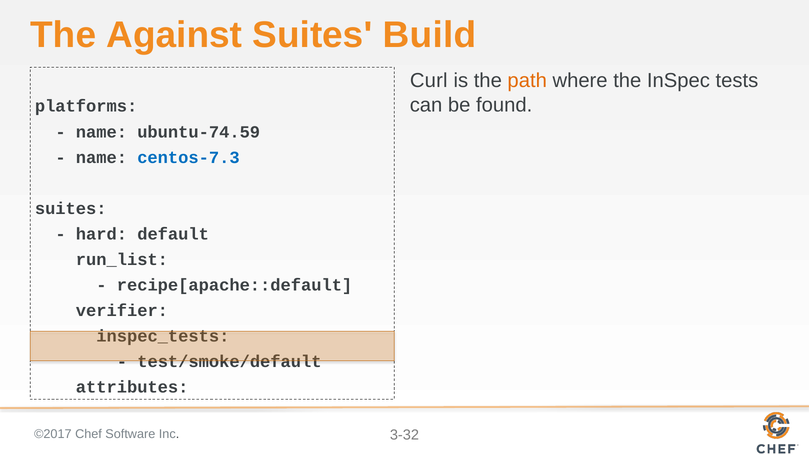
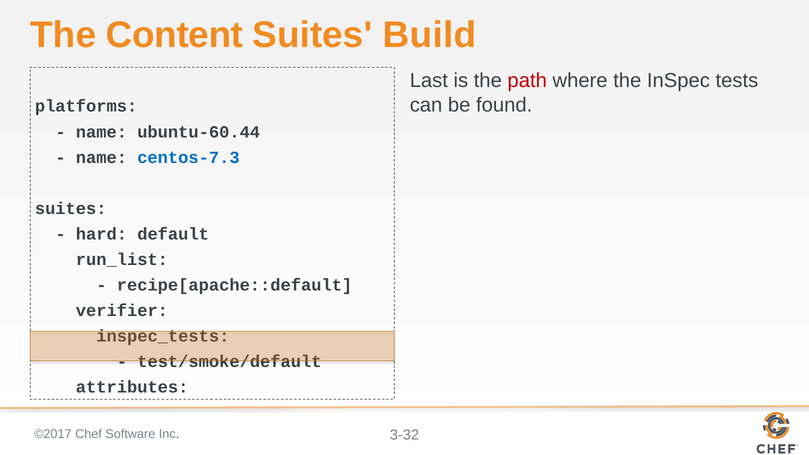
Against: Against -> Content
Curl: Curl -> Last
path colour: orange -> red
ubuntu-74.59: ubuntu-74.59 -> ubuntu-60.44
